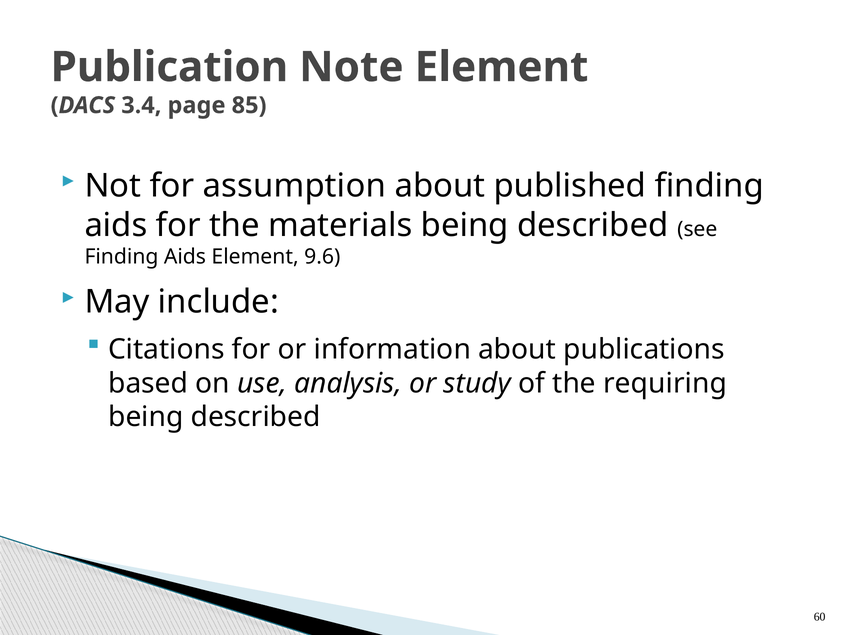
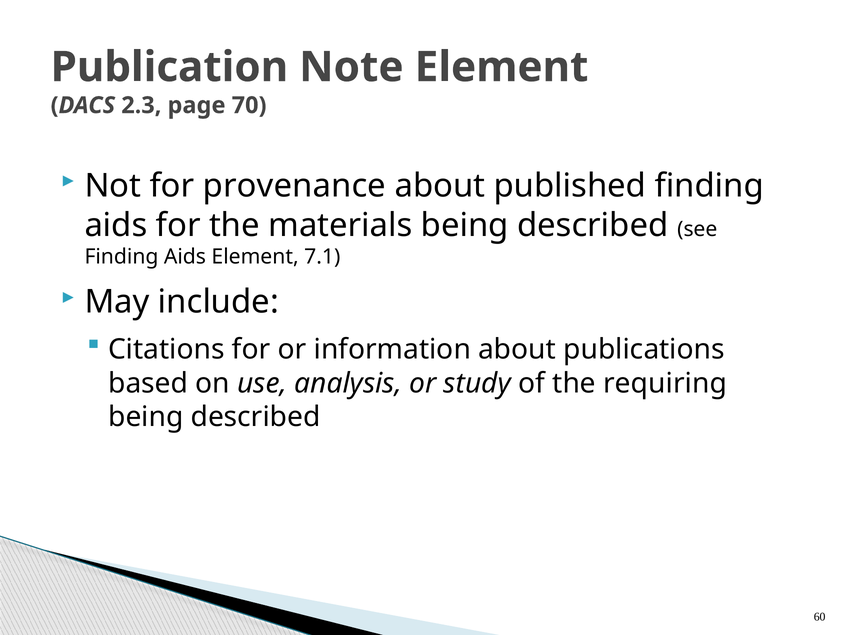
3.4: 3.4 -> 2.3
85: 85 -> 70
assumption: assumption -> provenance
9.6: 9.6 -> 7.1
